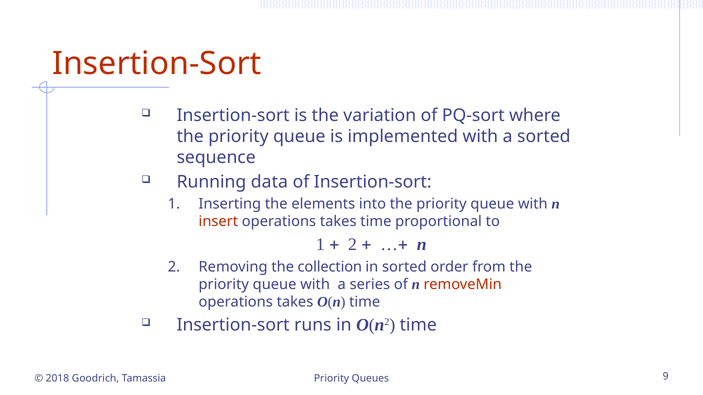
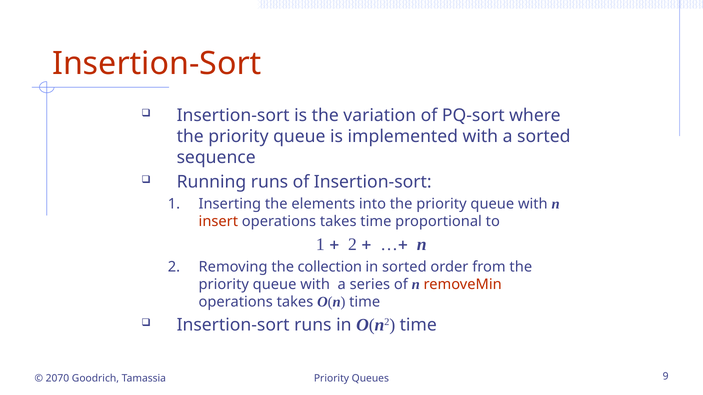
Running data: data -> runs
2018: 2018 -> 2070
